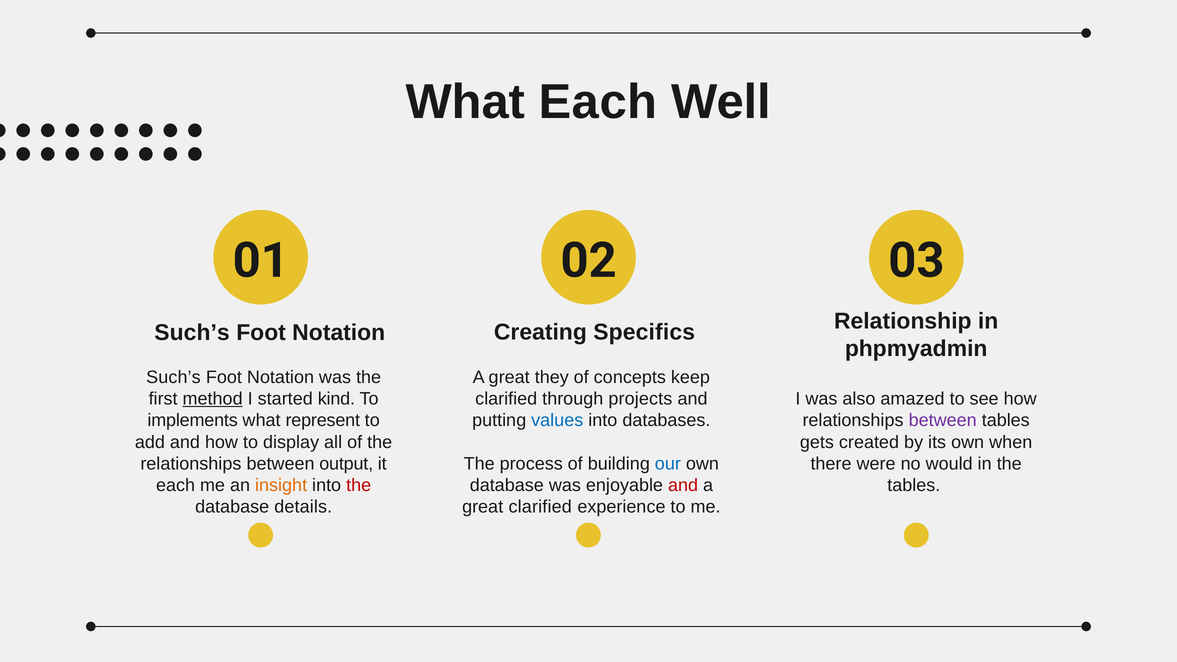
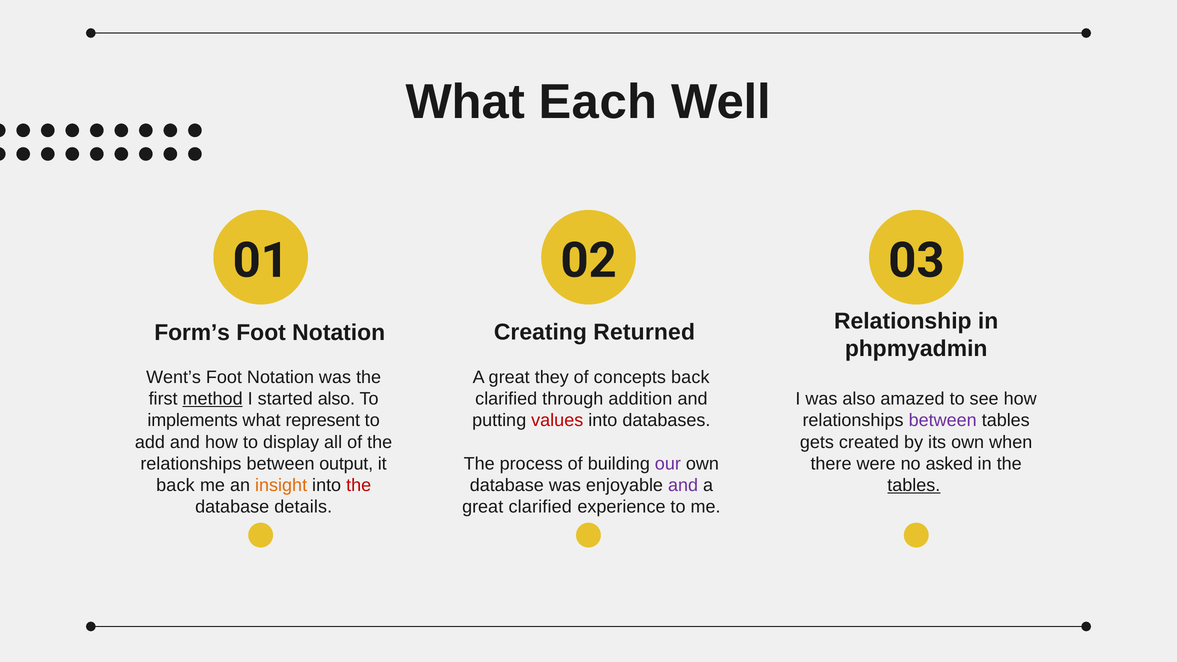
Specifics: Specifics -> Returned
Such’s at (192, 333): Such’s -> Form’s
Such’s at (173, 377): Such’s -> Went’s
concepts keep: keep -> back
started kind: kind -> also
projects: projects -> addition
values colour: blue -> red
our colour: blue -> purple
would: would -> asked
each at (176, 485): each -> back
and at (683, 485) colour: red -> purple
tables at (914, 485) underline: none -> present
